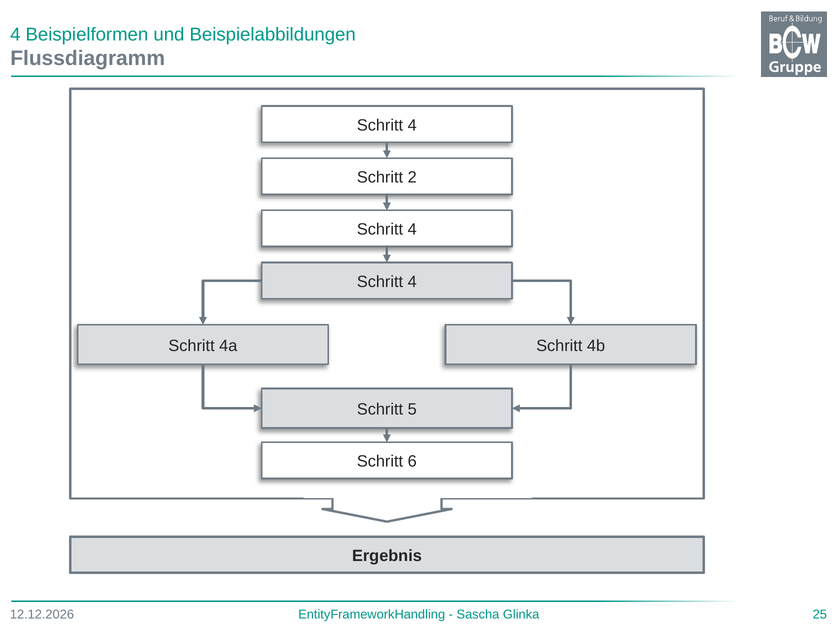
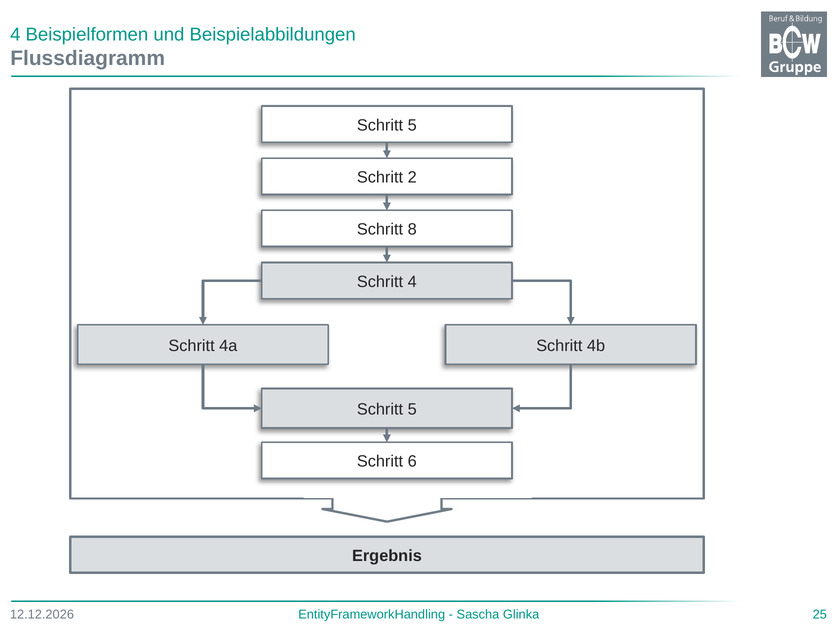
4 at (412, 125): 4 -> 5
4 at (412, 230): 4 -> 8
